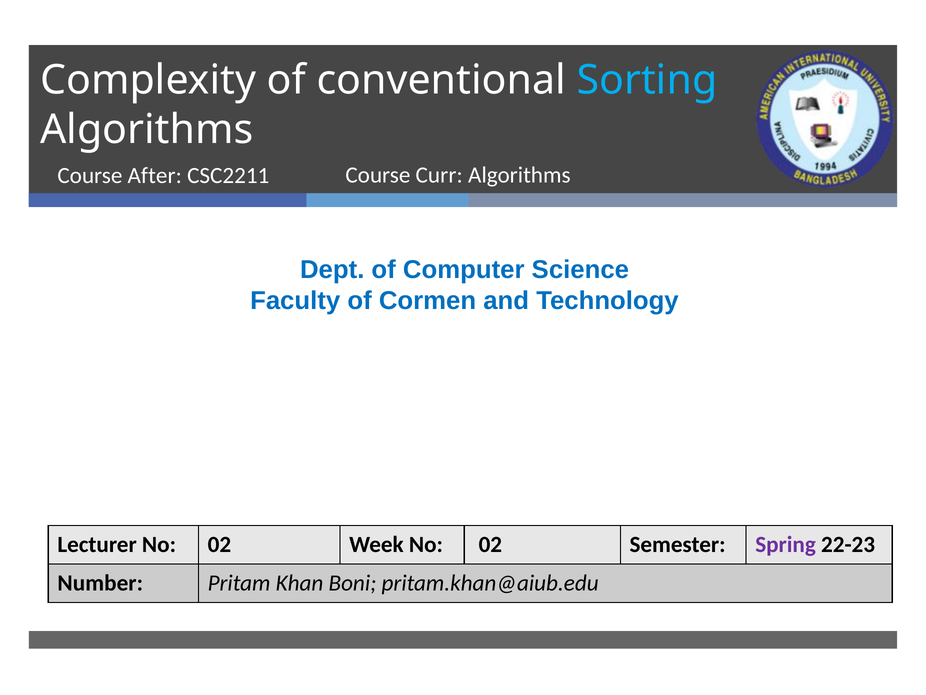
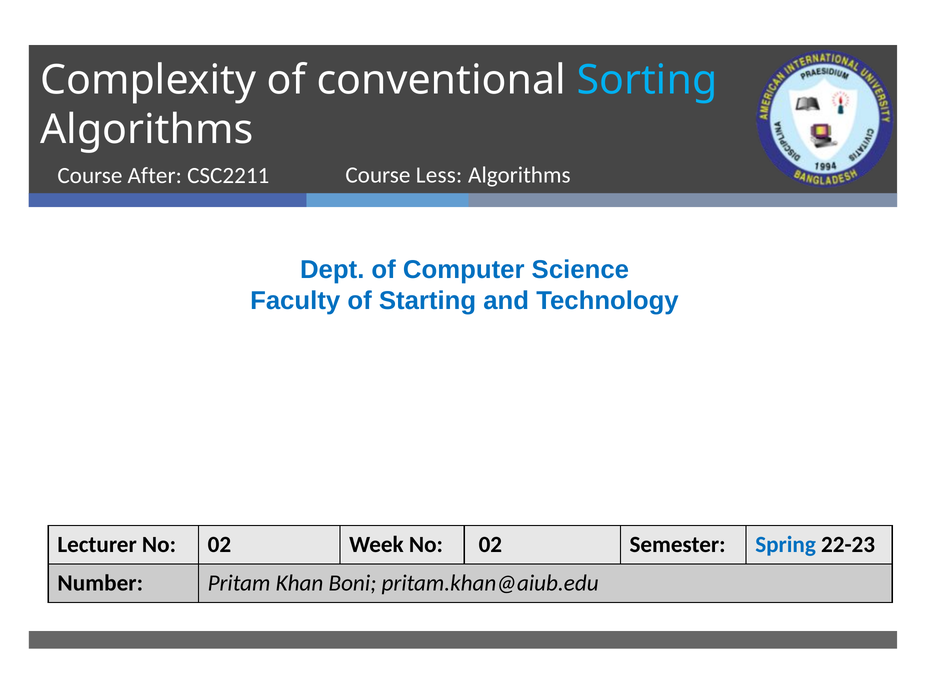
Curr: Curr -> Less
Cormen: Cormen -> Starting
Spring colour: purple -> blue
